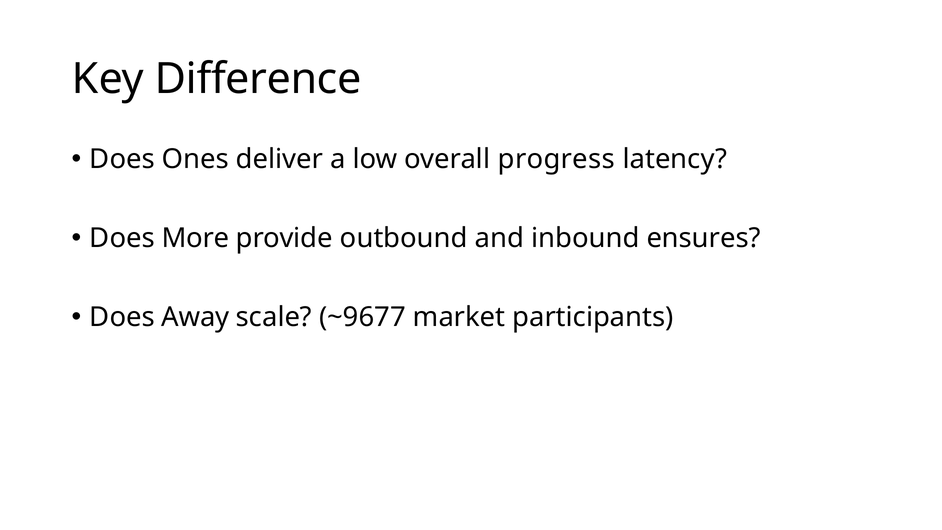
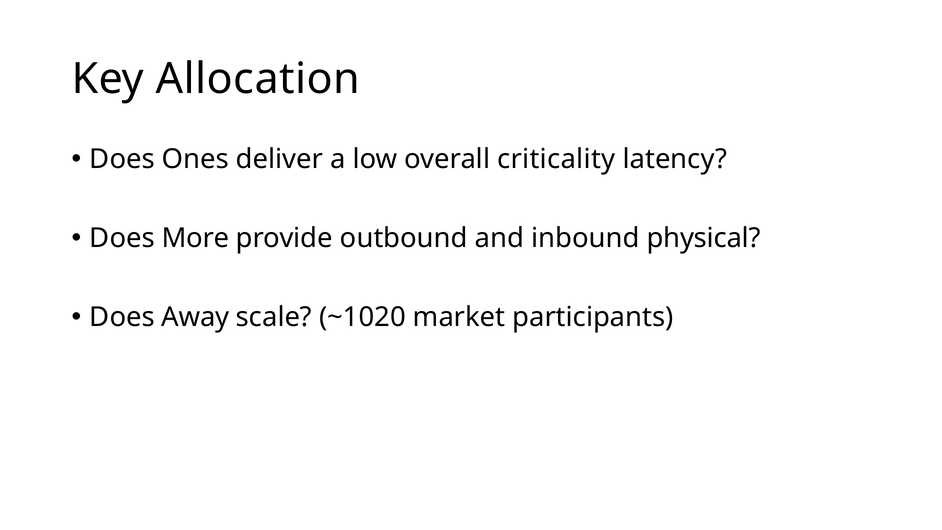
Difference: Difference -> Allocation
progress: progress -> criticality
ensures: ensures -> physical
~9677: ~9677 -> ~1020
